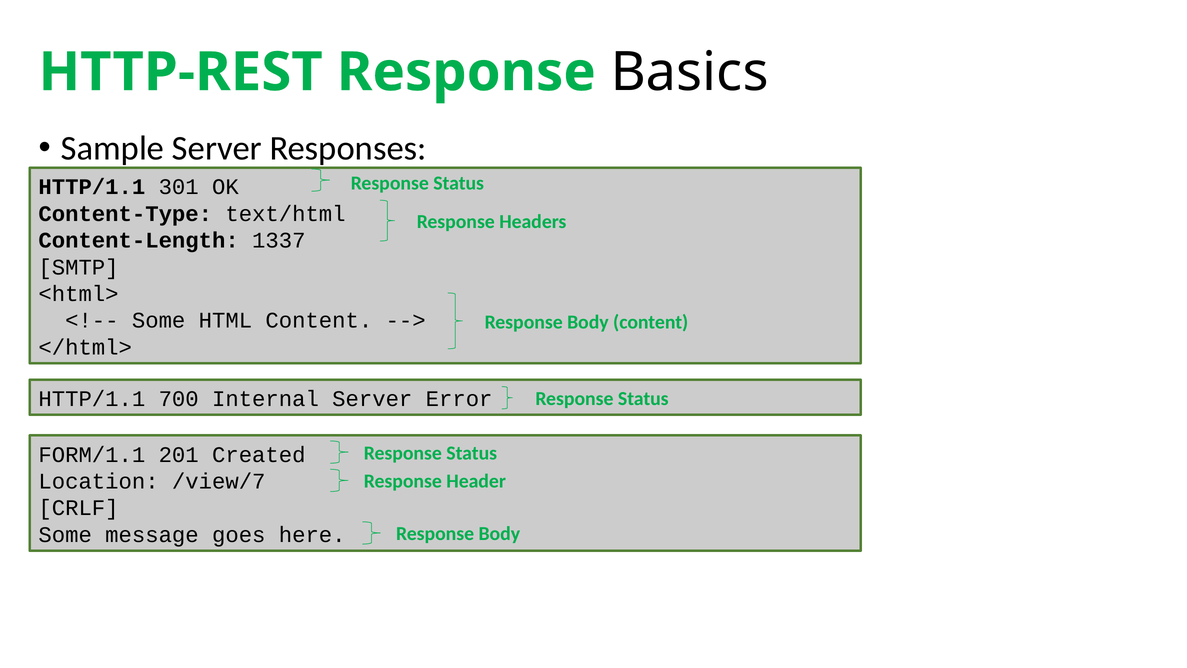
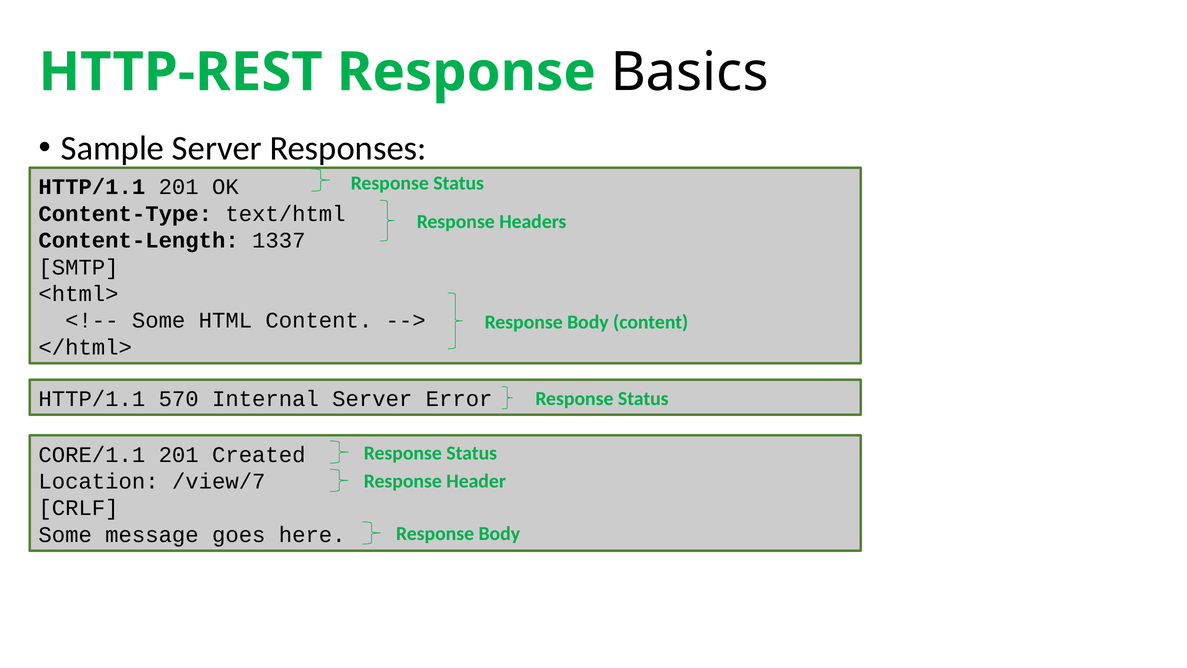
HTTP/1.1 301: 301 -> 201
700: 700 -> 570
FORM/1.1: FORM/1.1 -> CORE/1.1
